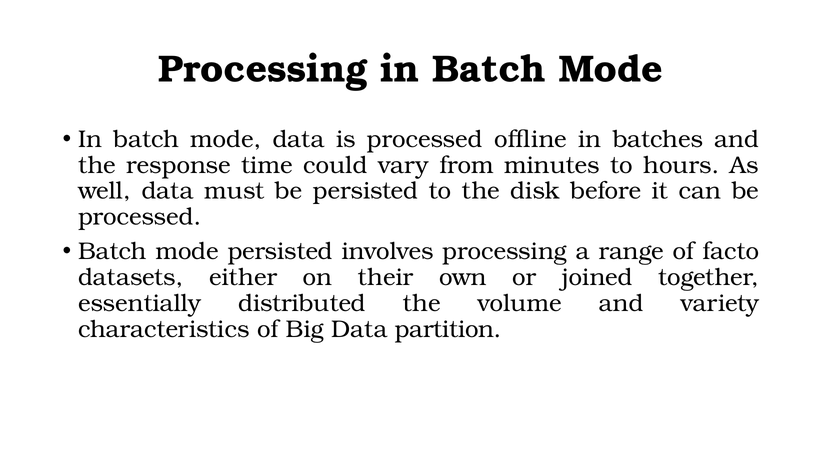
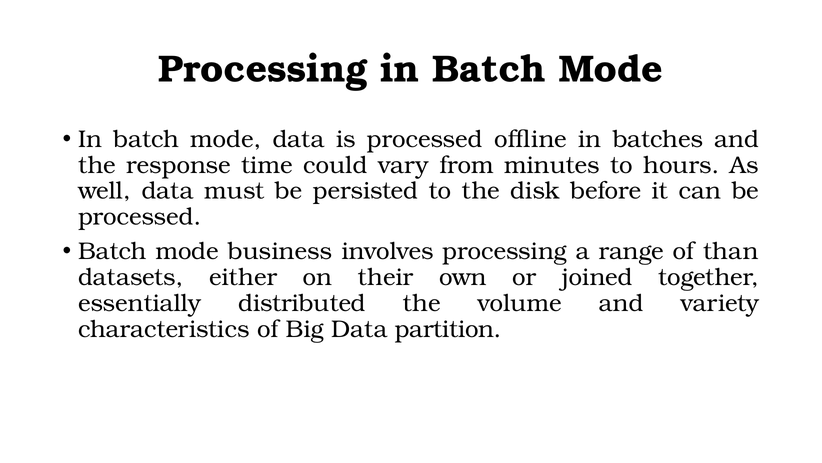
mode persisted: persisted -> business
facto: facto -> than
